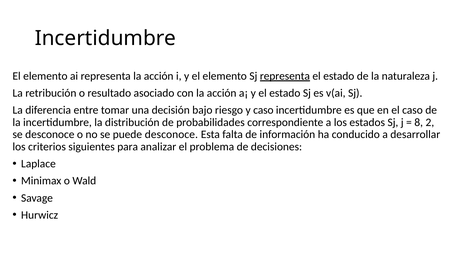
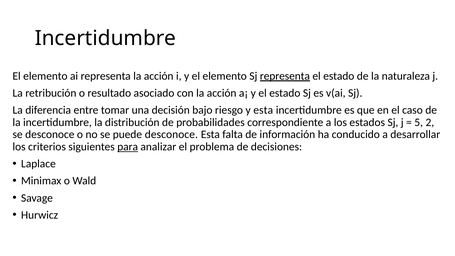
y caso: caso -> esta
8: 8 -> 5
para underline: none -> present
